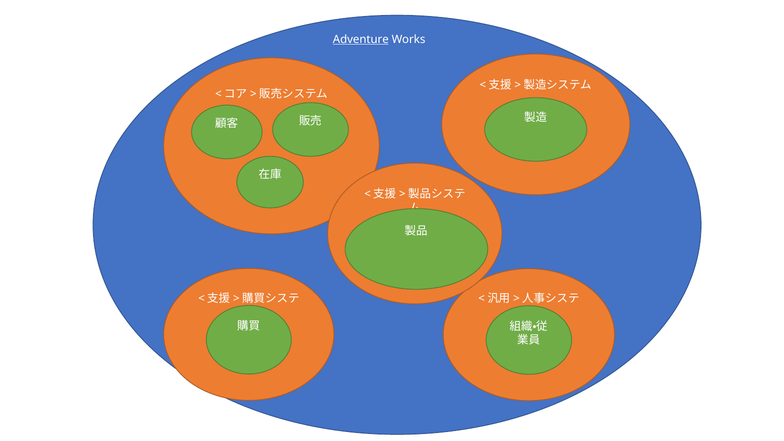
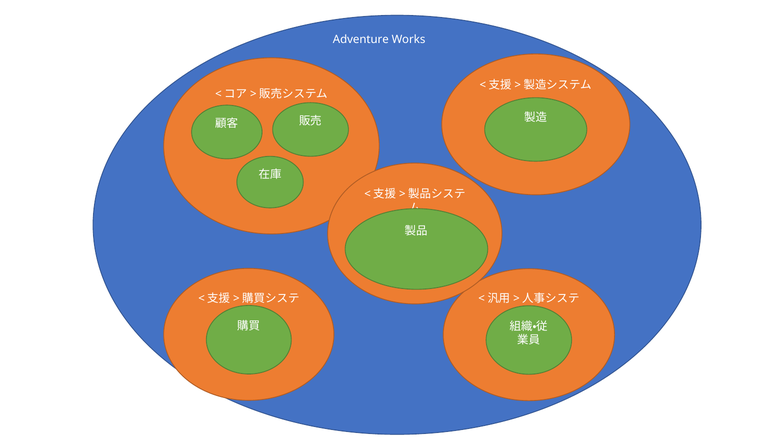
Adventure underline: present -> none
